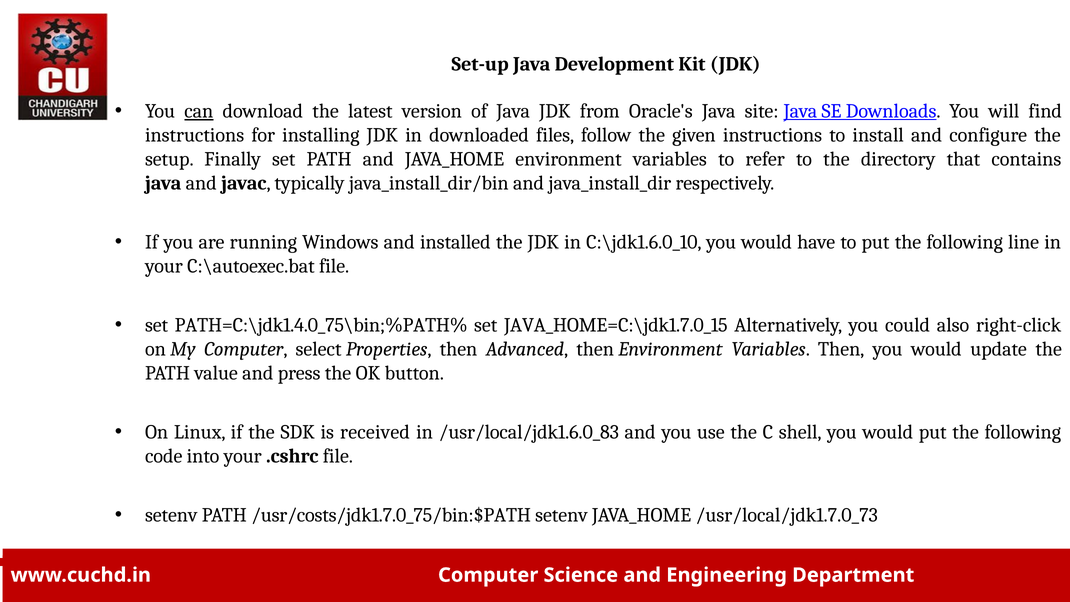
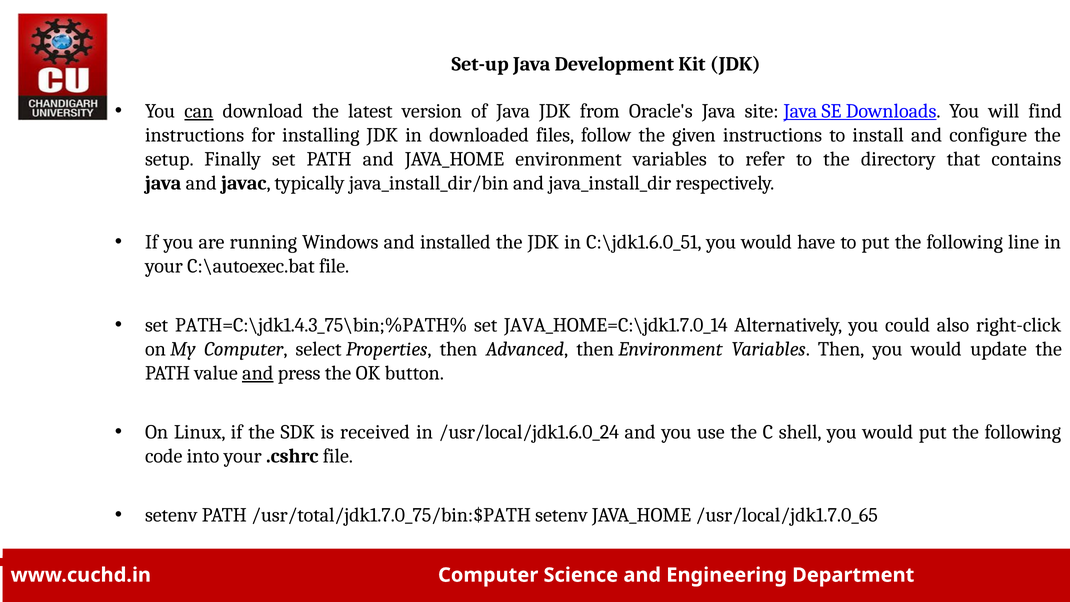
C:\jdk1.6.0_10: C:\jdk1.6.0_10 -> C:\jdk1.6.0_51
PATH=C:\jdk1.4.0_75\bin;%PATH%: PATH=C:\jdk1.4.0_75\bin;%PATH% -> PATH=C:\jdk1.4.3_75\bin;%PATH%
JAVA_HOME=C:\jdk1.7.0_15: JAVA_HOME=C:\jdk1.7.0_15 -> JAVA_HOME=C:\jdk1.7.0_14
and at (258, 373) underline: none -> present
/usr/local/jdk1.6.0_83: /usr/local/jdk1.6.0_83 -> /usr/local/jdk1.6.0_24
/usr/costs/jdk1.7.0_75/bin:$PATH: /usr/costs/jdk1.7.0_75/bin:$PATH -> /usr/total/jdk1.7.0_75/bin:$PATH
/usr/local/jdk1.7.0_73: /usr/local/jdk1.7.0_73 -> /usr/local/jdk1.7.0_65
